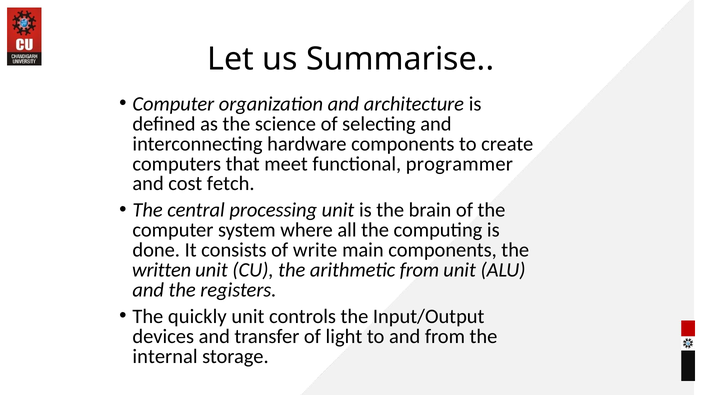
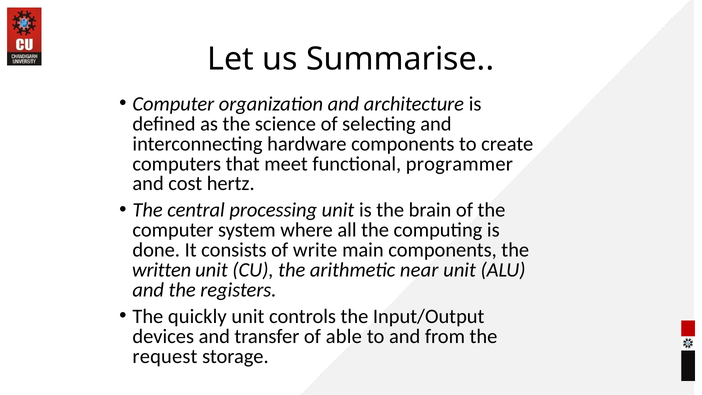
fetch: fetch -> hertz
arithmetic from: from -> near
light: light -> able
internal: internal -> request
